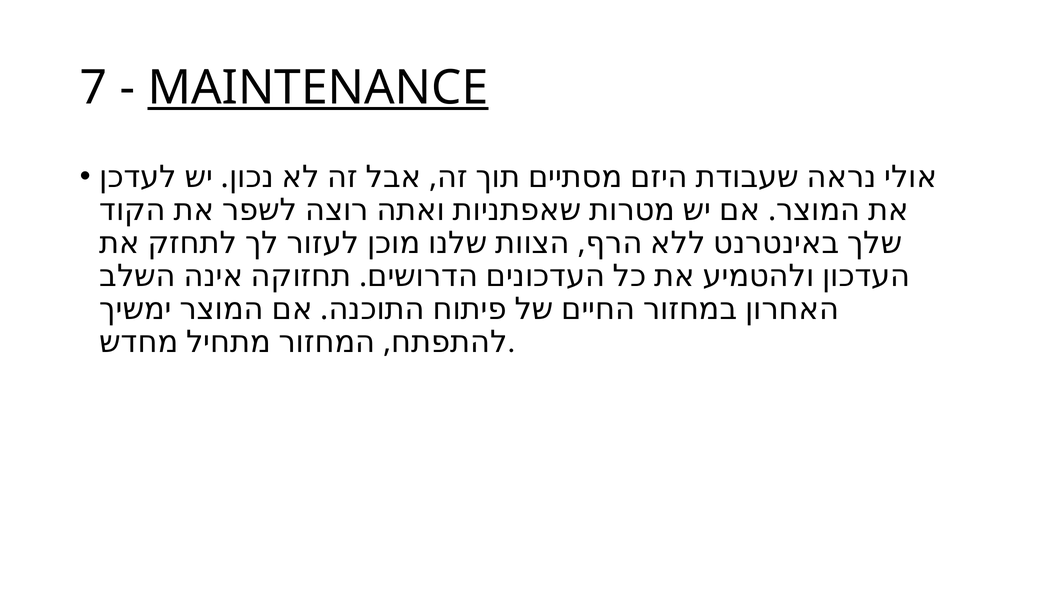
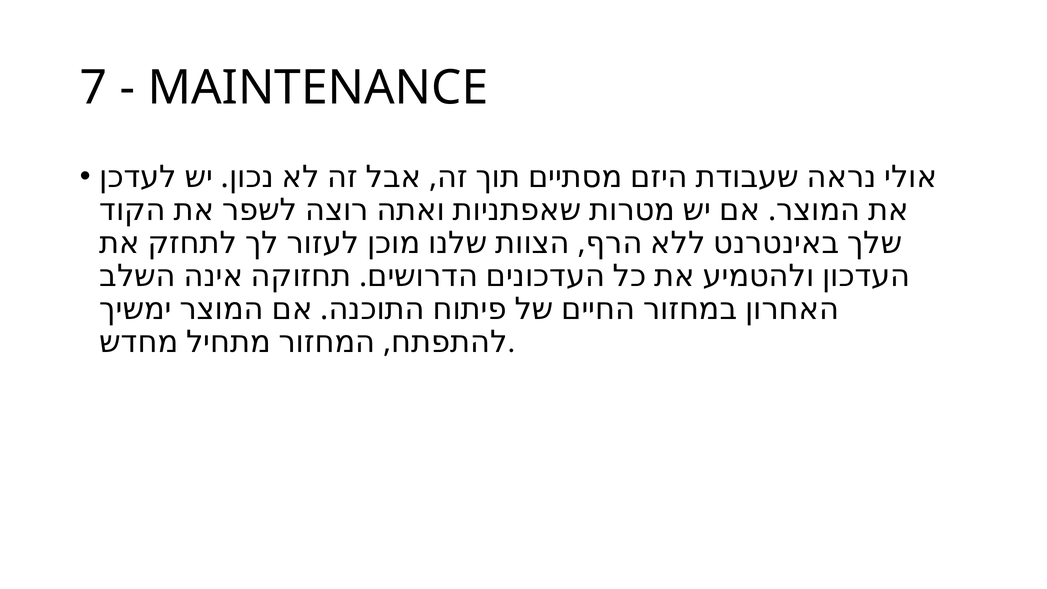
MAINTENANCE underline: present -> none
